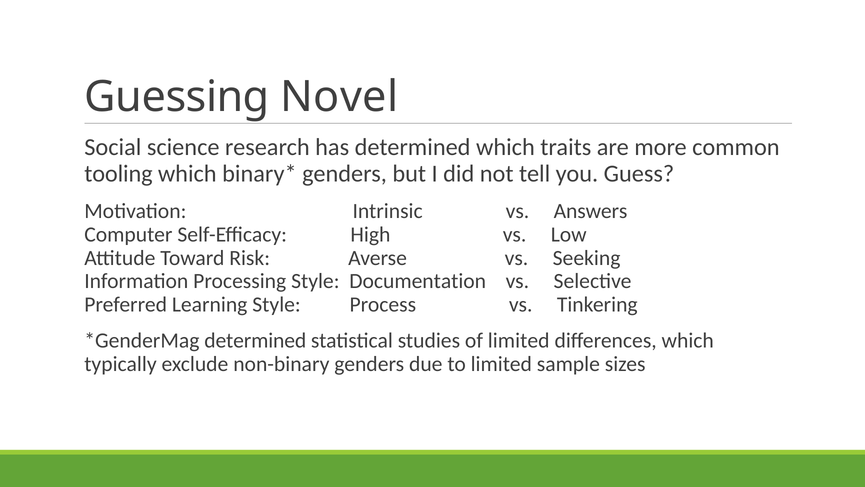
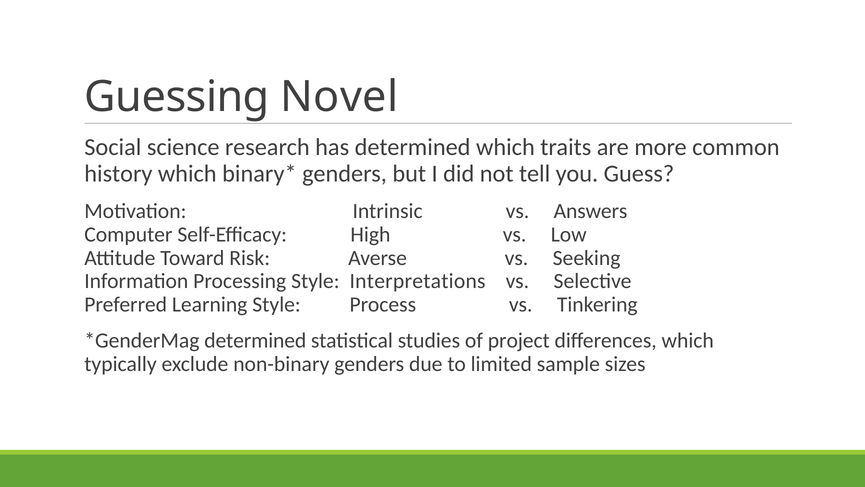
tooling: tooling -> history
Documentation: Documentation -> Interpretations
of limited: limited -> project
